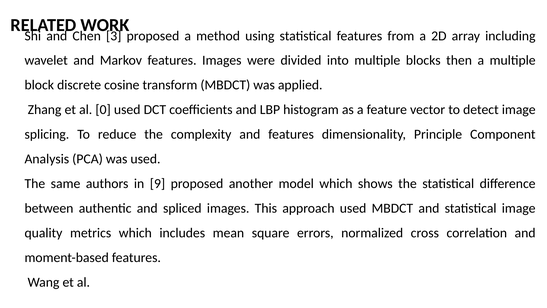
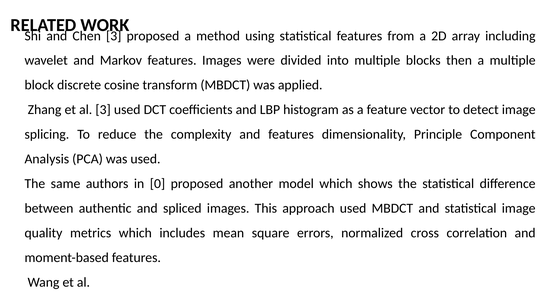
al 0: 0 -> 3
9: 9 -> 0
